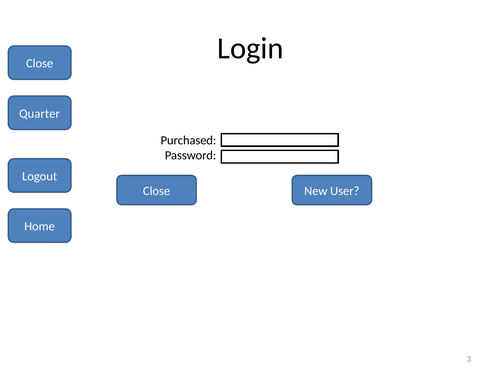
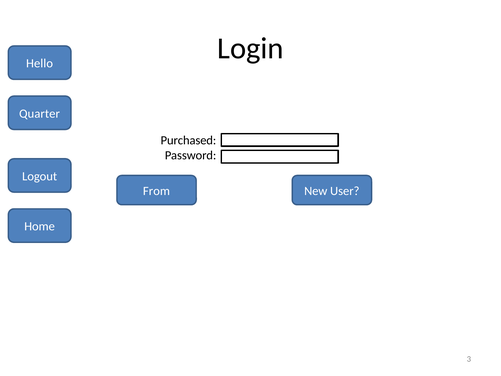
Close at (40, 63): Close -> Hello
Close at (157, 191): Close -> From
